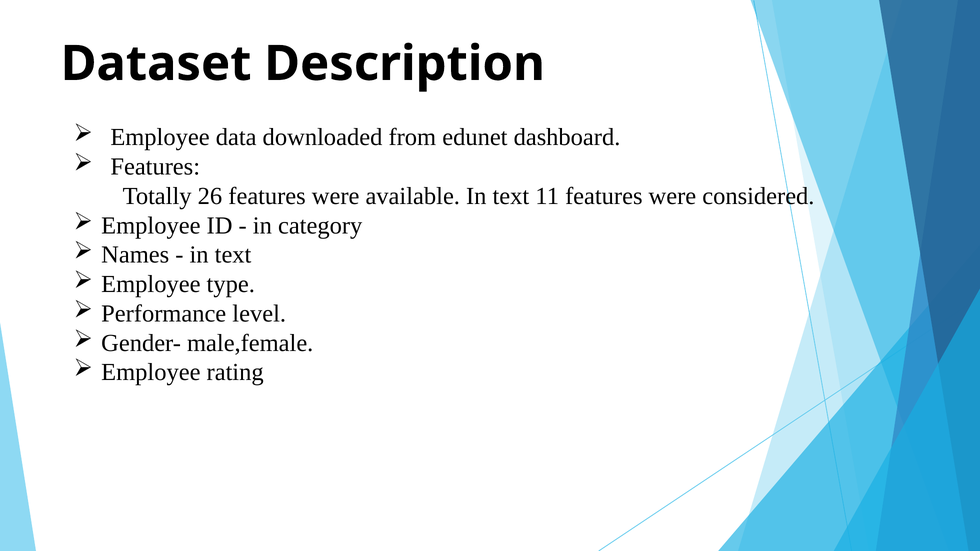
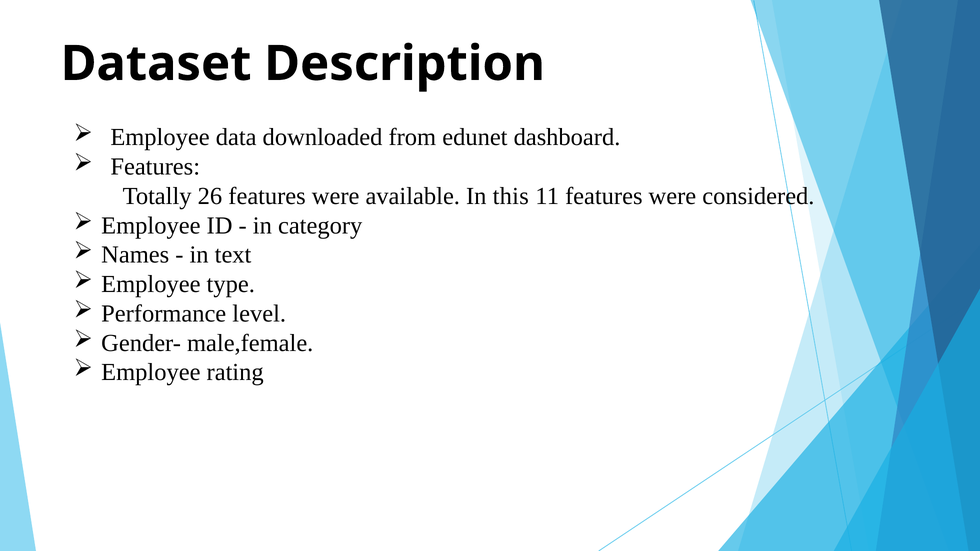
available In text: text -> this
